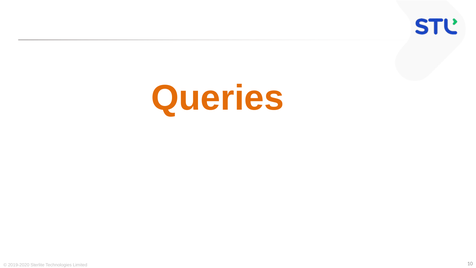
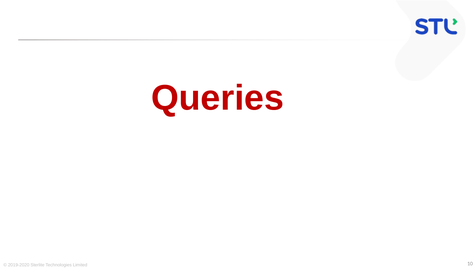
Queries colour: orange -> red
